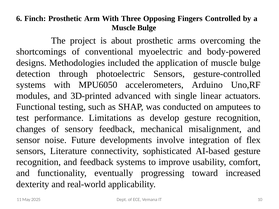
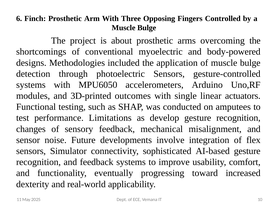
advanced: advanced -> outcomes
Literature: Literature -> Simulator
